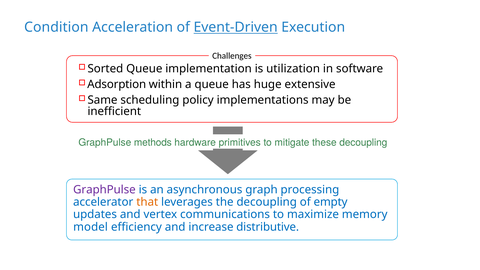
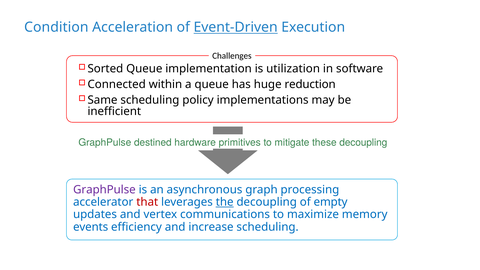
Adsorption: Adsorption -> Connected
extensive: extensive -> reduction
methods: methods -> destined
that colour: orange -> red
the underline: none -> present
model: model -> events
increase distributive: distributive -> scheduling
